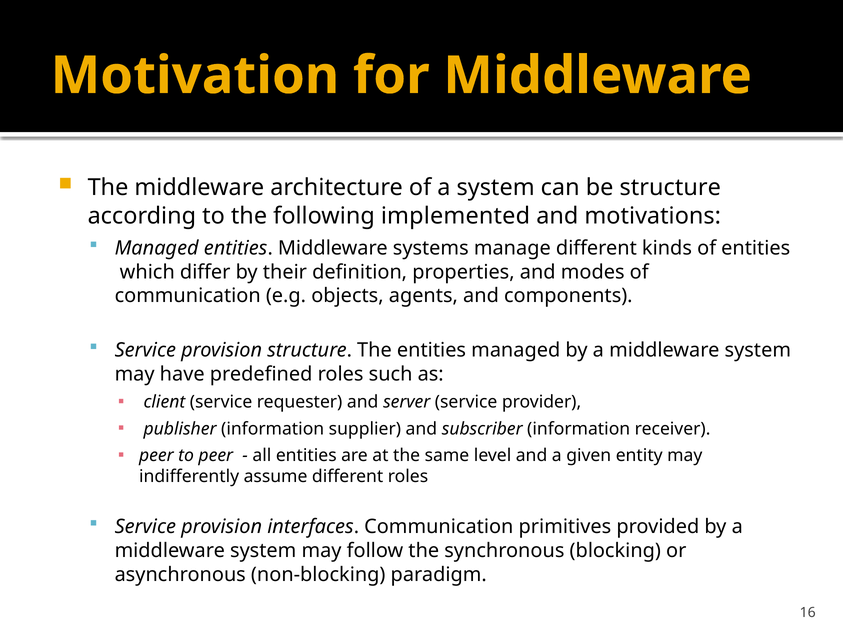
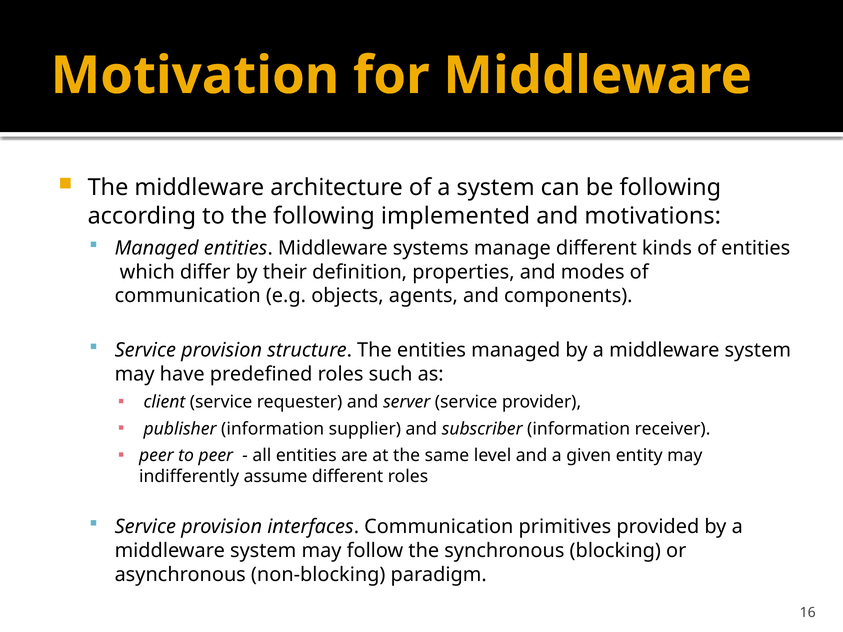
be structure: structure -> following
